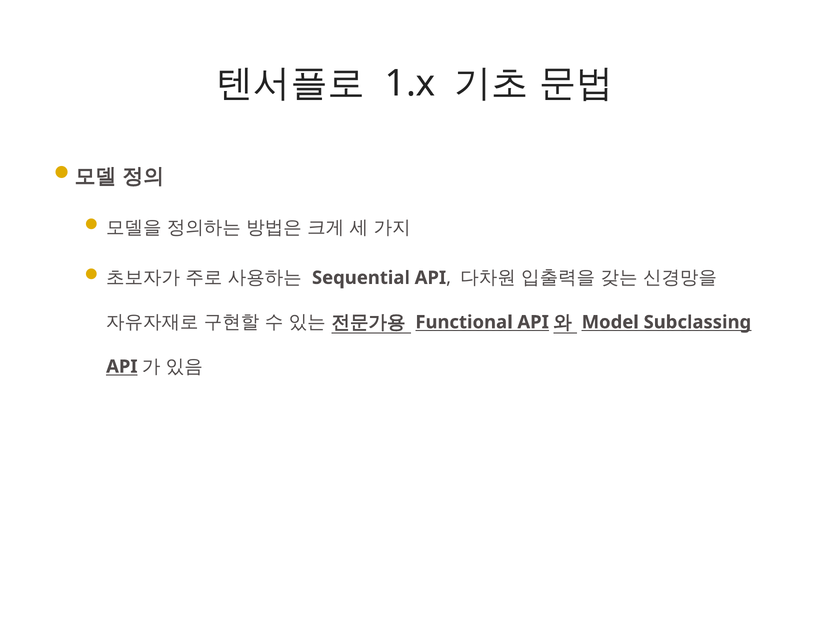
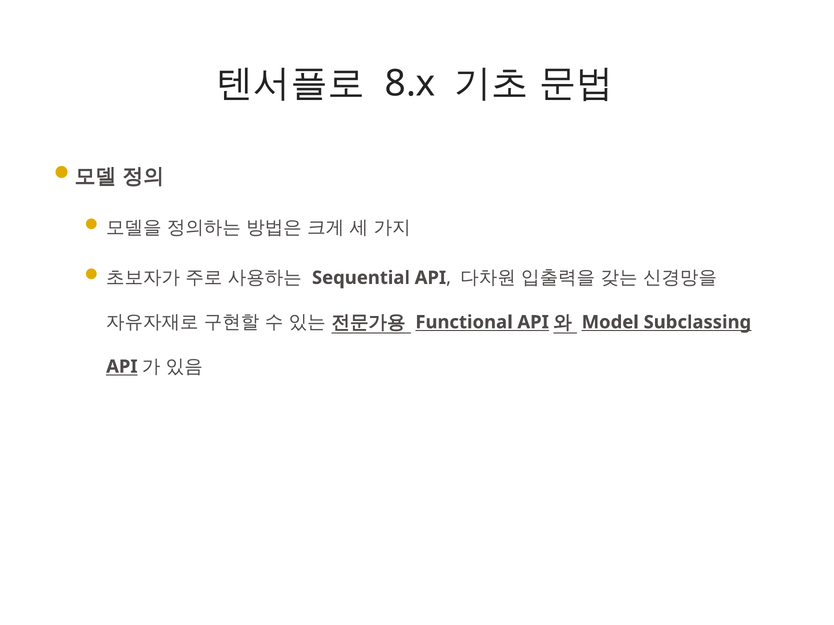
1.x: 1.x -> 8.x
